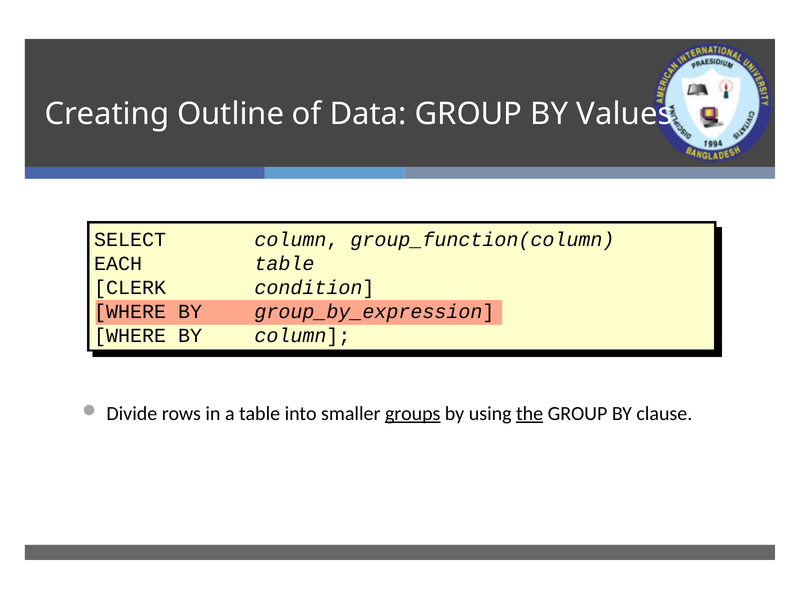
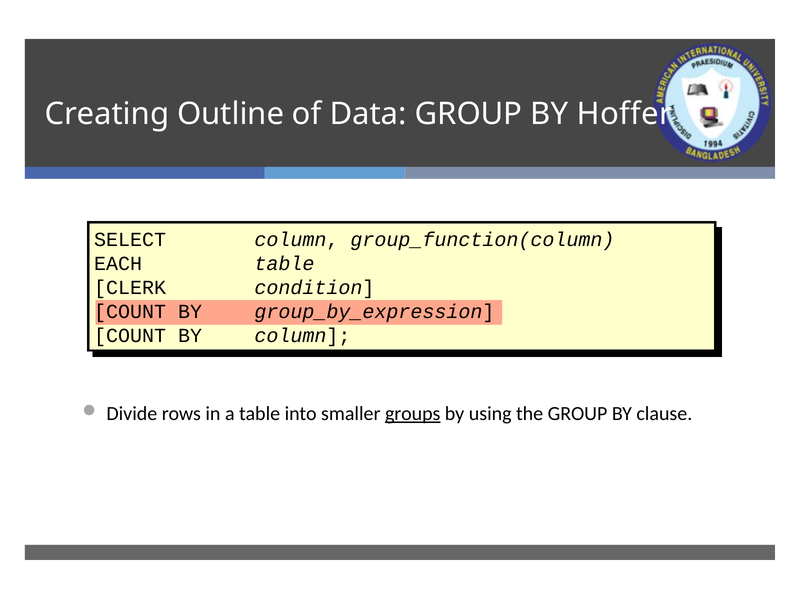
Values: Values -> Hoffer
WHERE at (130, 312): WHERE -> COUNT
WHERE at (130, 336): WHERE -> COUNT
the underline: present -> none
